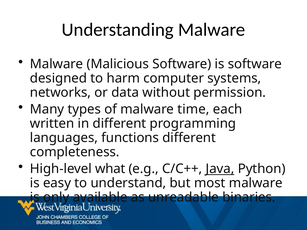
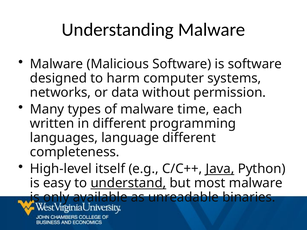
functions: functions -> language
what: what -> itself
understand underline: none -> present
